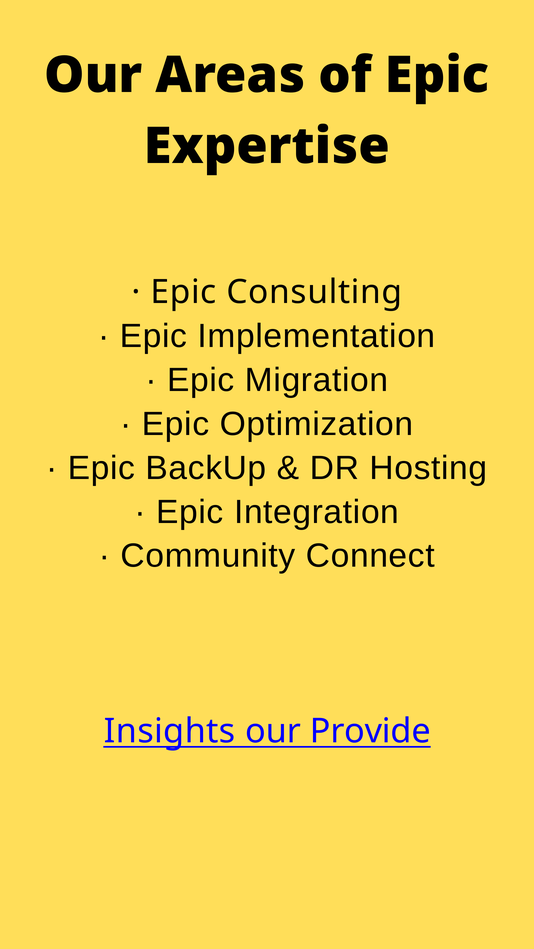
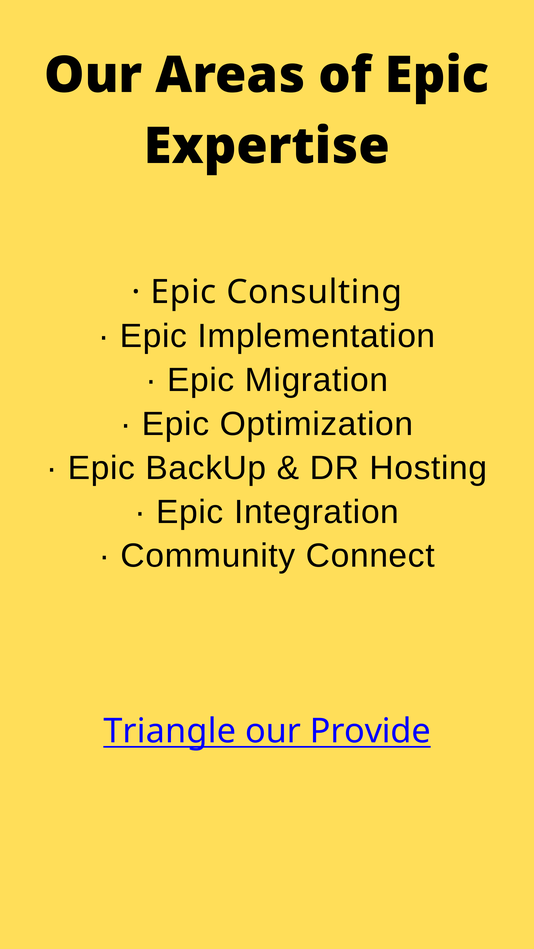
Insights: Insights -> Triangle
